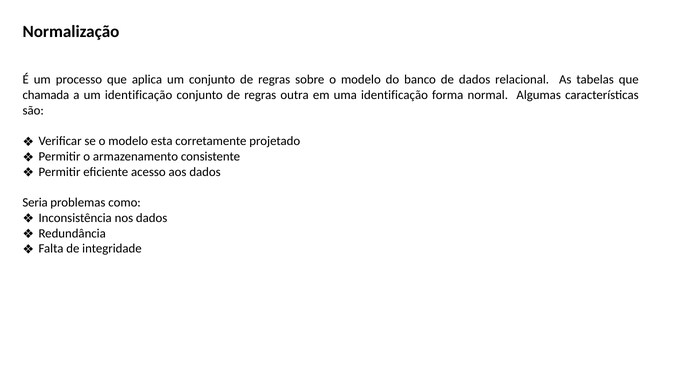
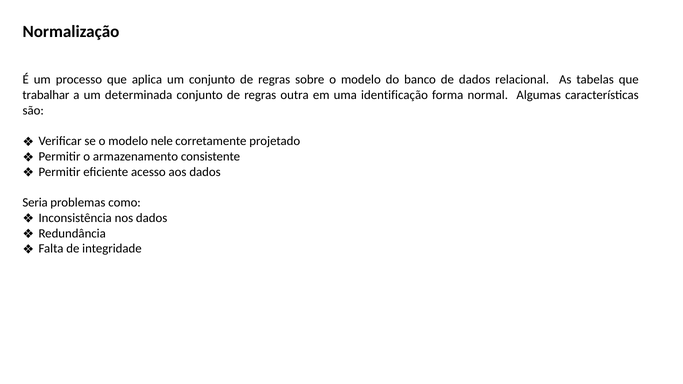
chamada: chamada -> trabalhar
um identificação: identificação -> determinada
esta: esta -> nele
